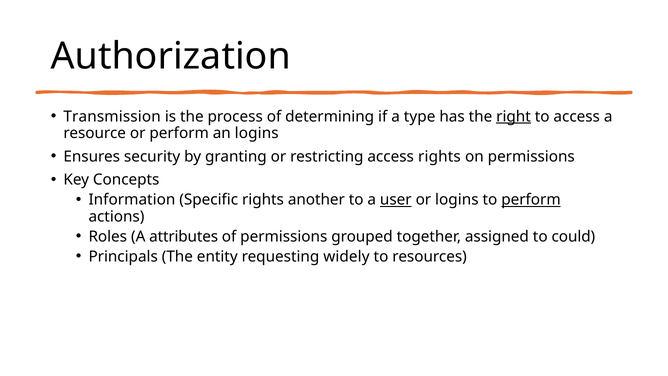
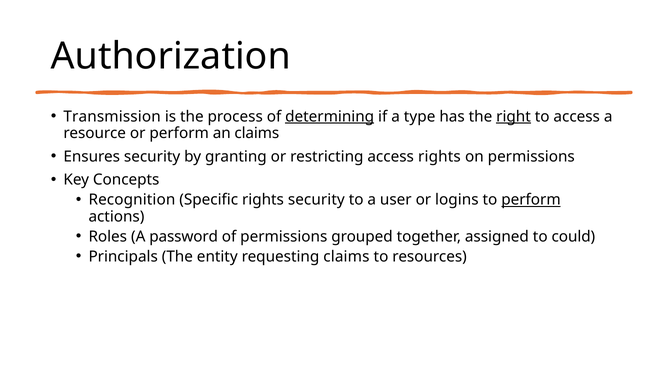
determining underline: none -> present
an logins: logins -> claims
Information: Information -> Recognition
rights another: another -> security
user underline: present -> none
attributes: attributes -> password
requesting widely: widely -> claims
